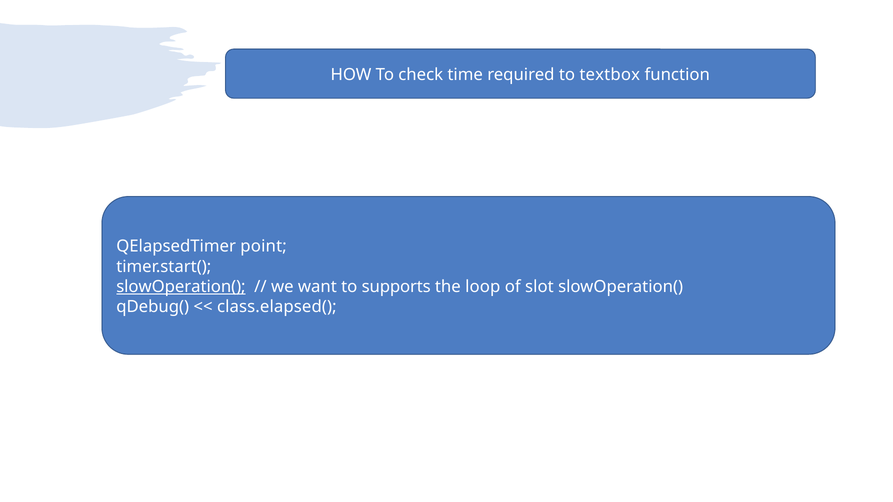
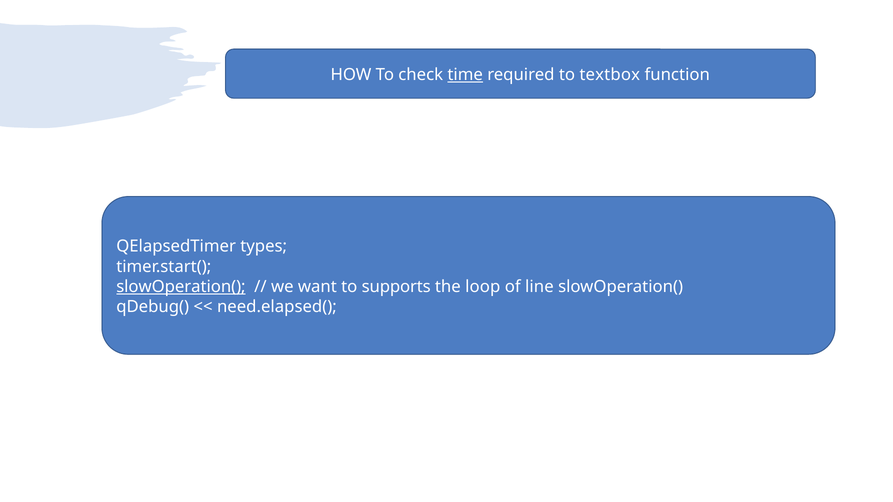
time underline: none -> present
point: point -> types
slot: slot -> line
class.elapsed(: class.elapsed( -> need.elapsed(
